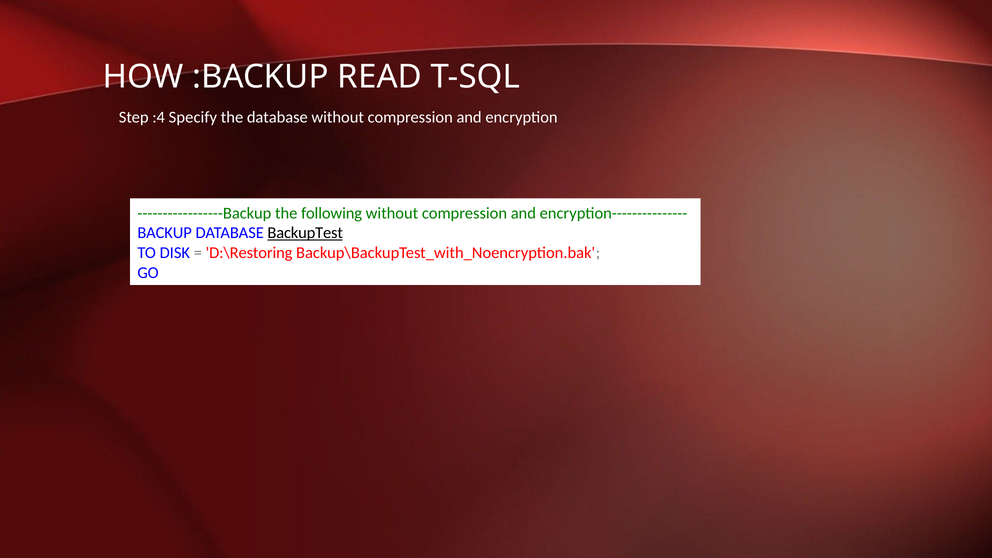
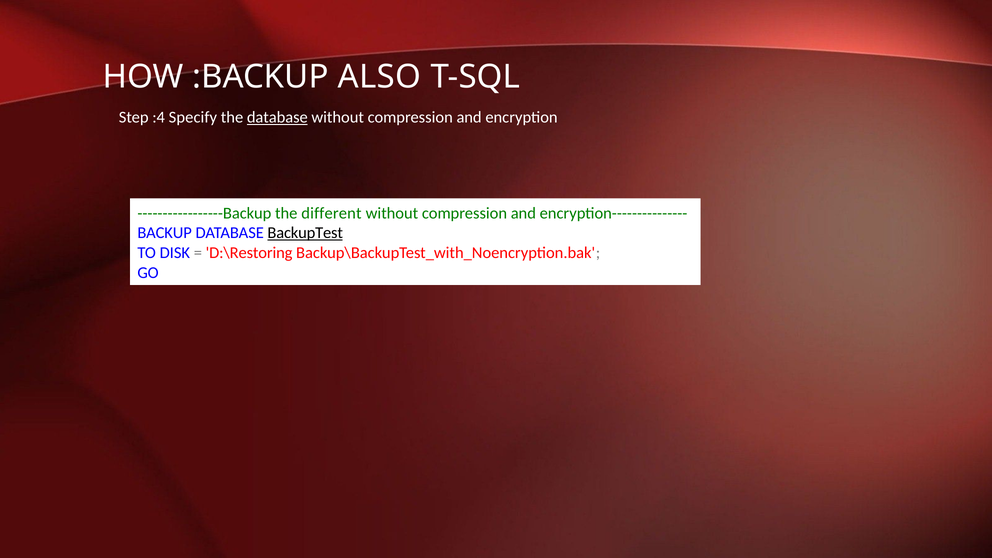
READ: READ -> ALSO
database at (277, 117) underline: none -> present
following: following -> different
